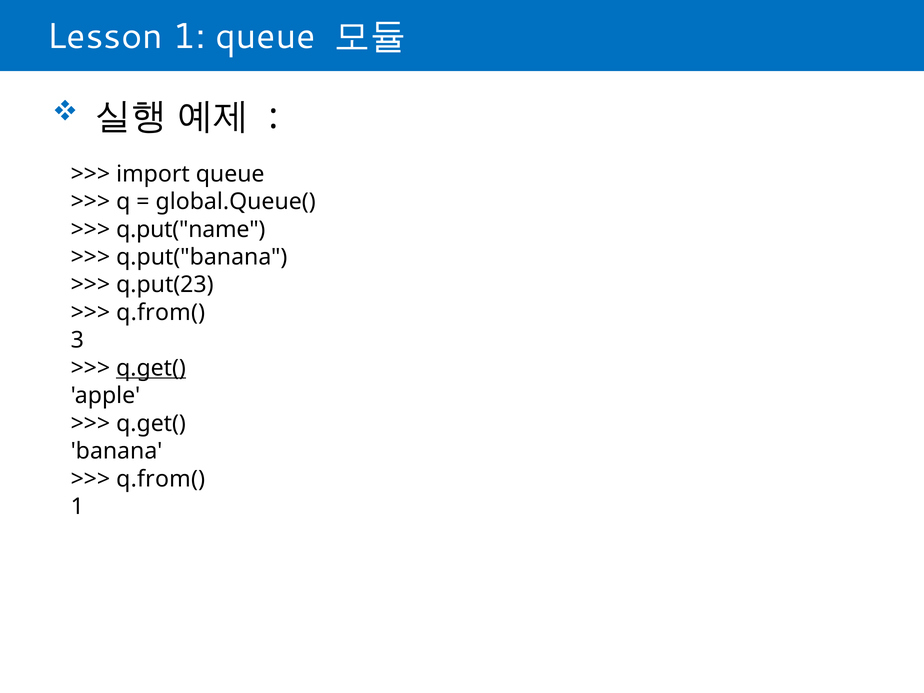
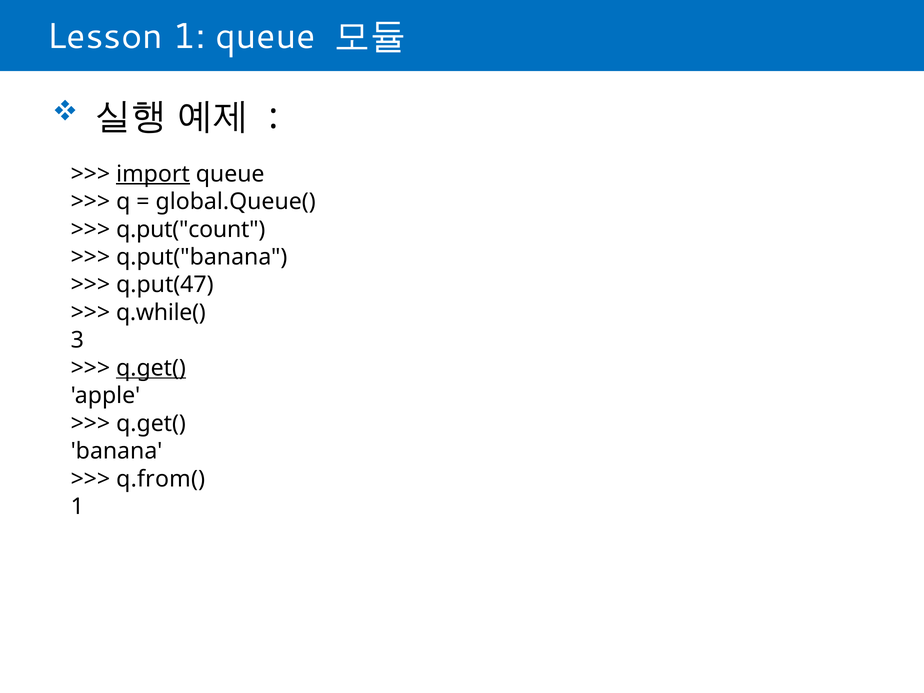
import underline: none -> present
q.put("name: q.put("name -> q.put("count
q.put(23: q.put(23 -> q.put(47
q.from( at (161, 313): q.from( -> q.while(
